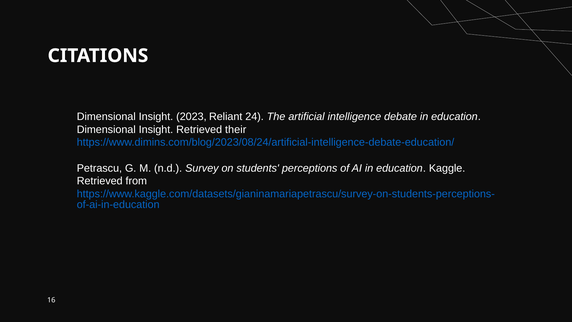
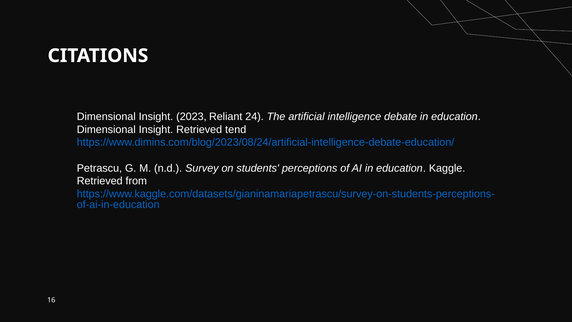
their: their -> tend
